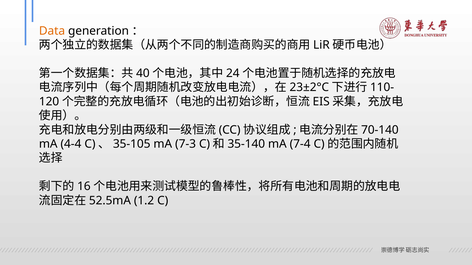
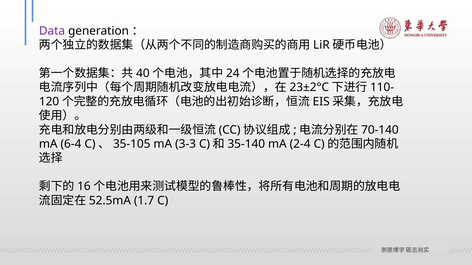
Data colour: orange -> purple
4-4: 4-4 -> 6-4
7-3: 7-3 -> 3-3
7-4: 7-4 -> 2-4
1.2: 1.2 -> 1.7
